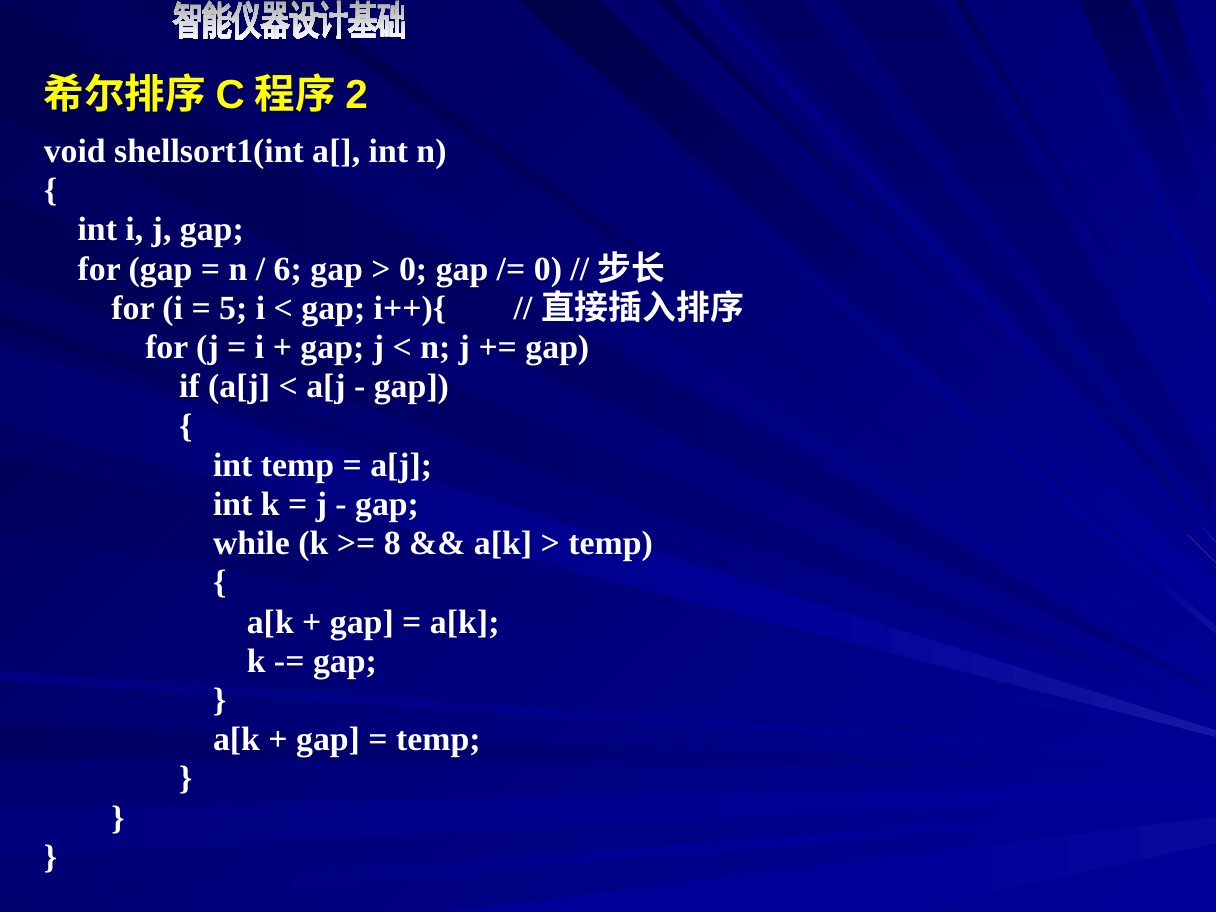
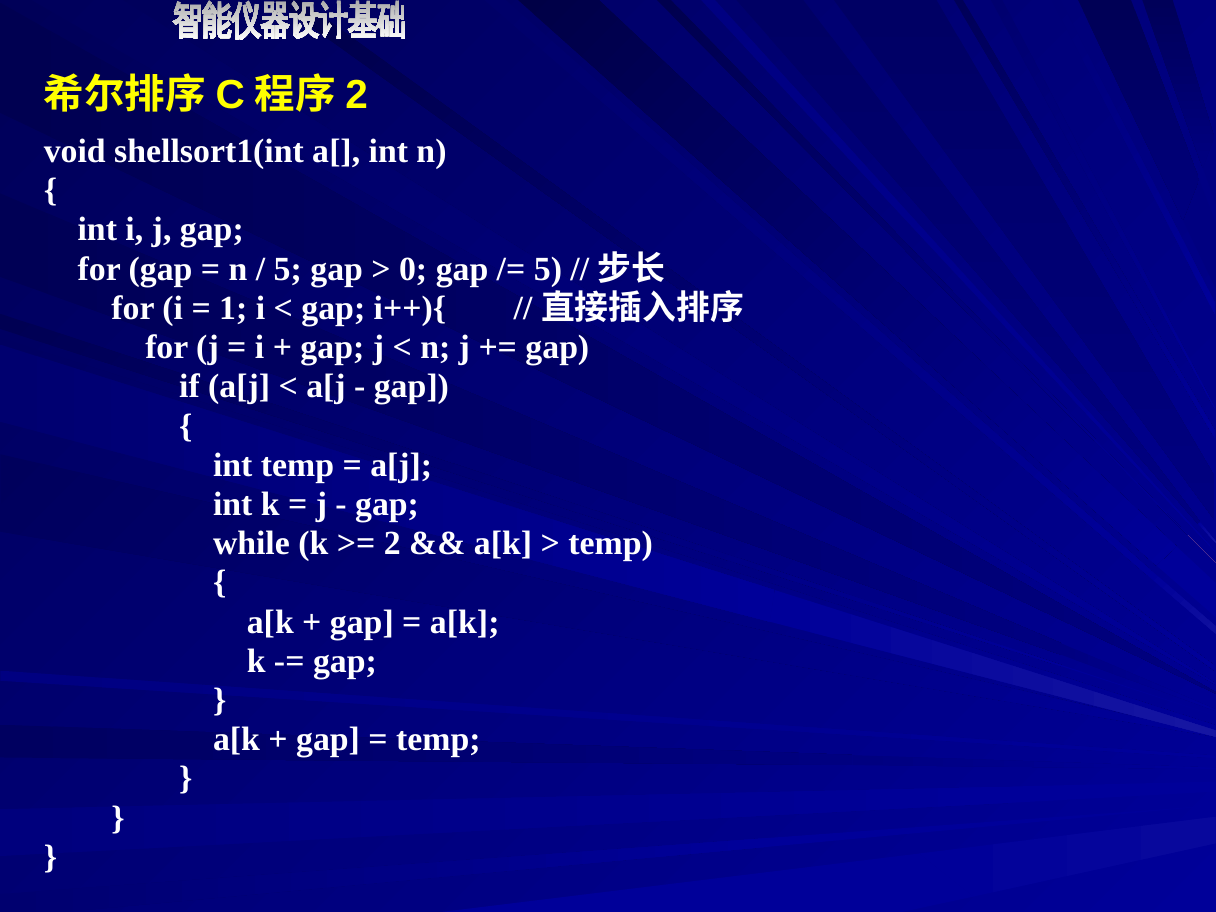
6 at (288, 269): 6 -> 5
0 at (548, 269): 0 -> 5
5: 5 -> 1
8: 8 -> 2
